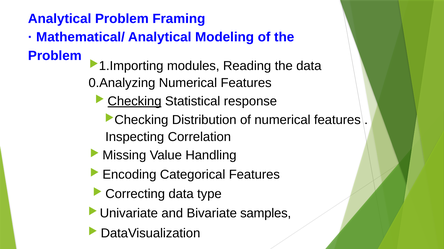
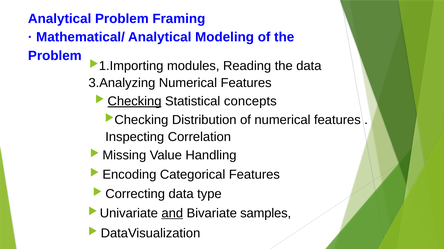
0.Analyzing: 0.Analyzing -> 3.Analyzing
response: response -> concepts
and underline: none -> present
